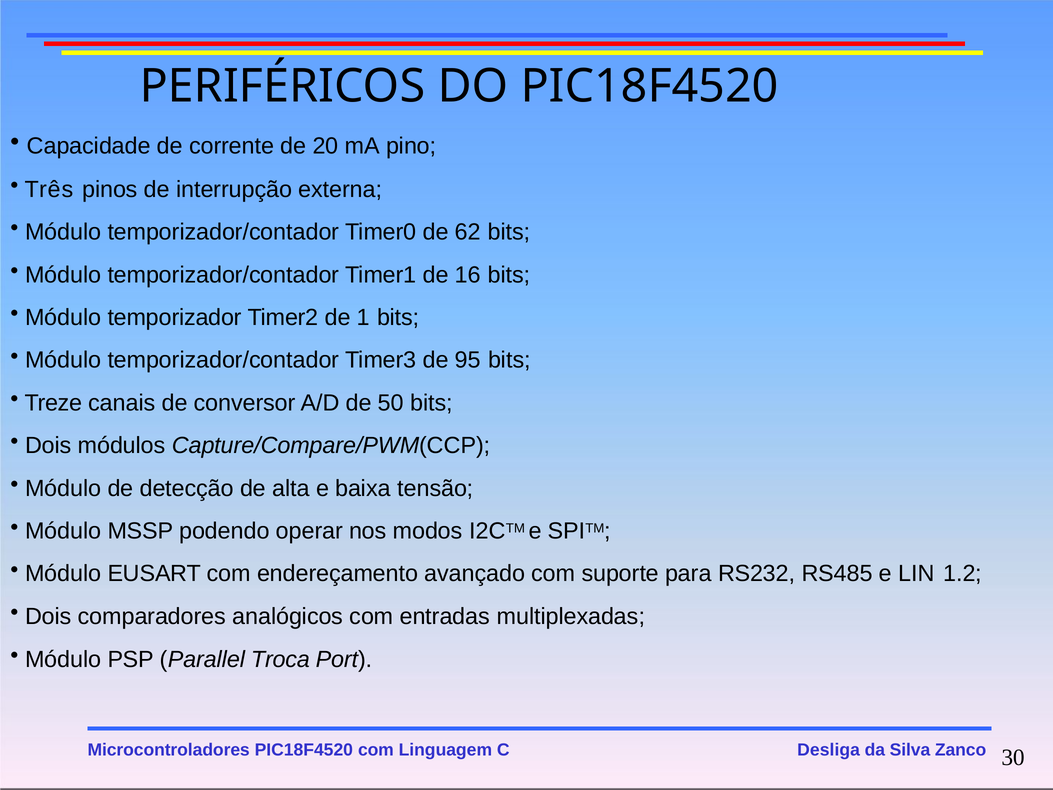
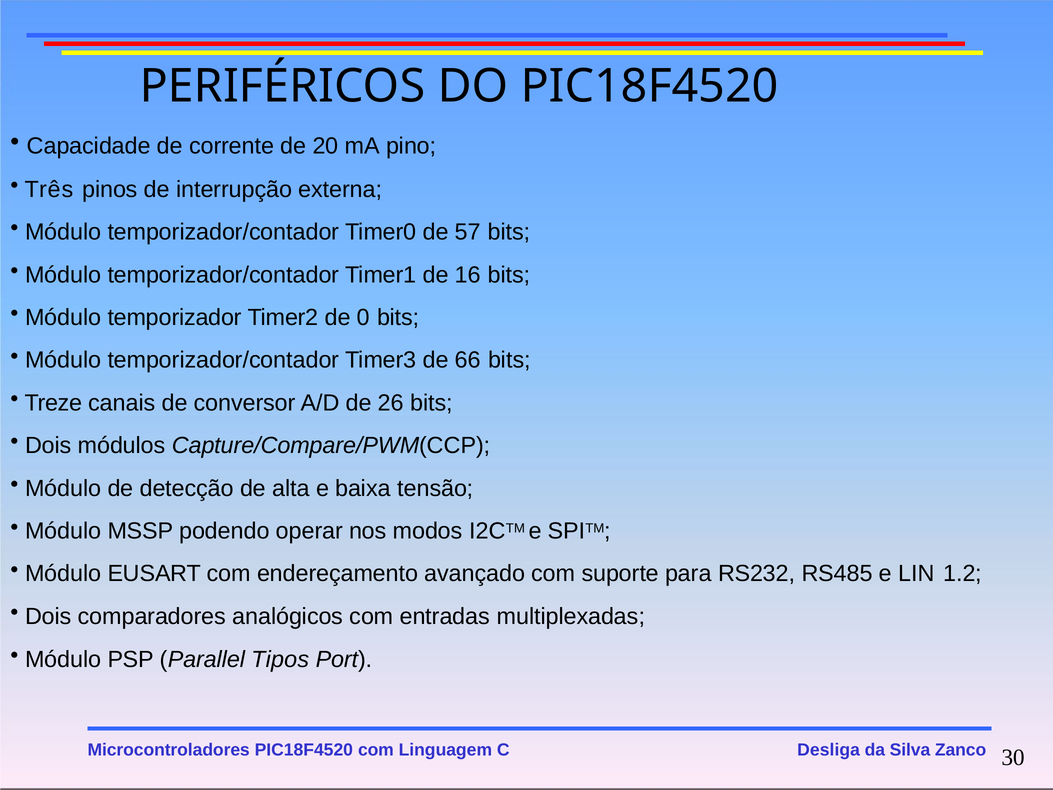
62: 62 -> 57
1: 1 -> 0
95: 95 -> 66
50: 50 -> 26
Troca: Troca -> Tipos
